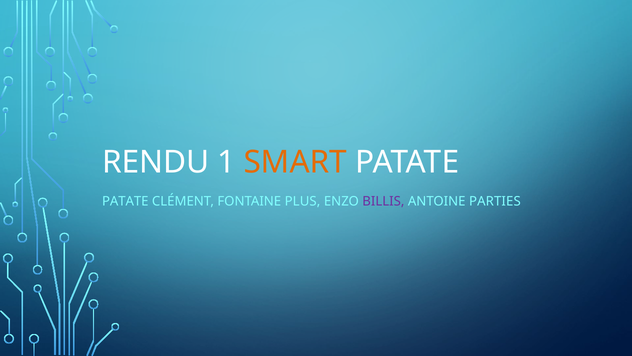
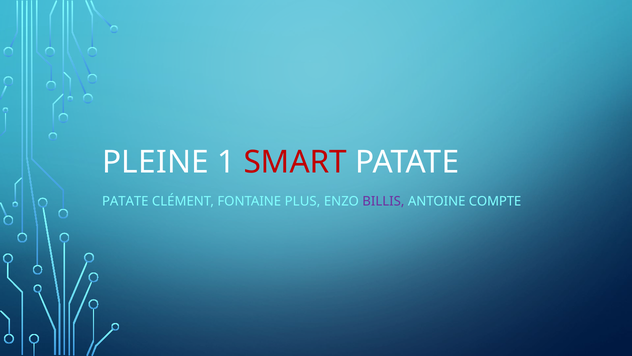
RENDU: RENDU -> PLEINE
SMART colour: orange -> red
PARTIES: PARTIES -> COMPTE
